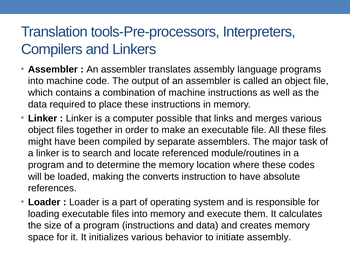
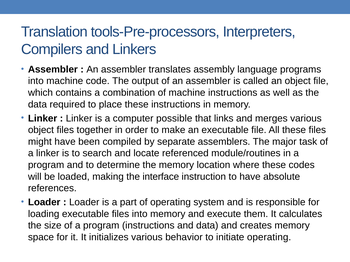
converts: converts -> interface
initiate assembly: assembly -> operating
